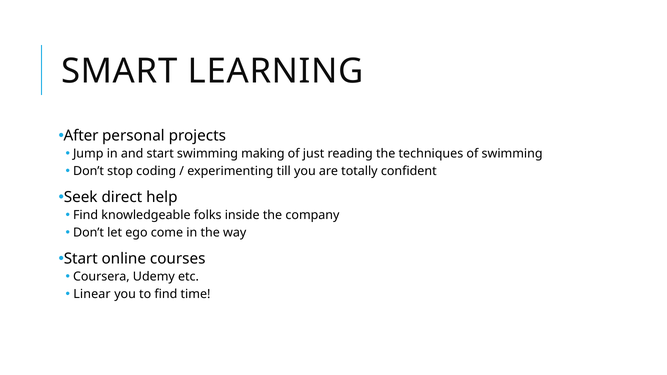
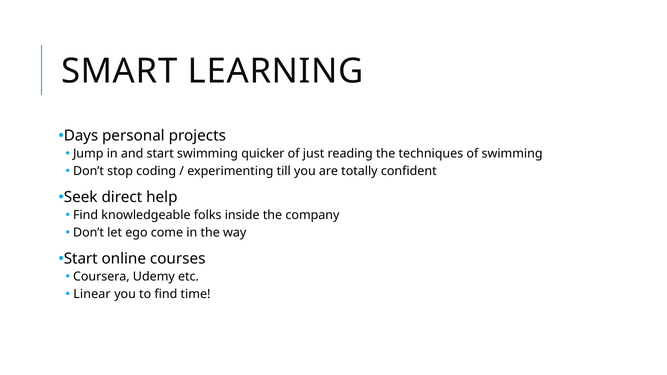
After: After -> Days
making: making -> quicker
